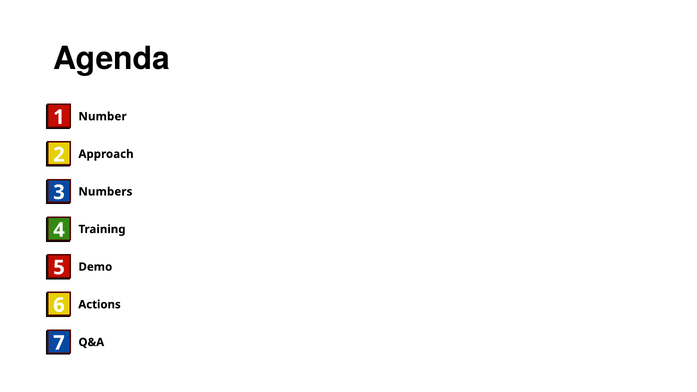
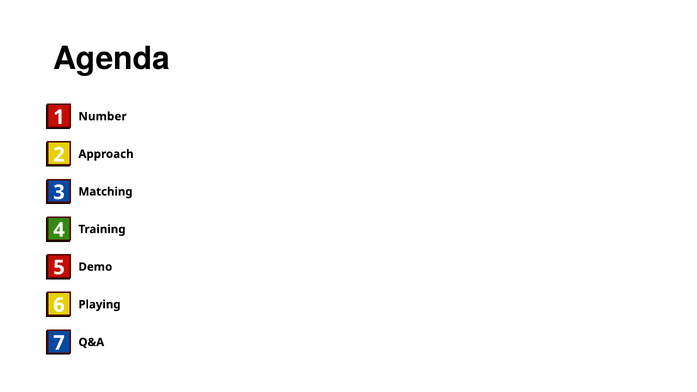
Numbers: Numbers -> Matching
Actions: Actions -> Playing
